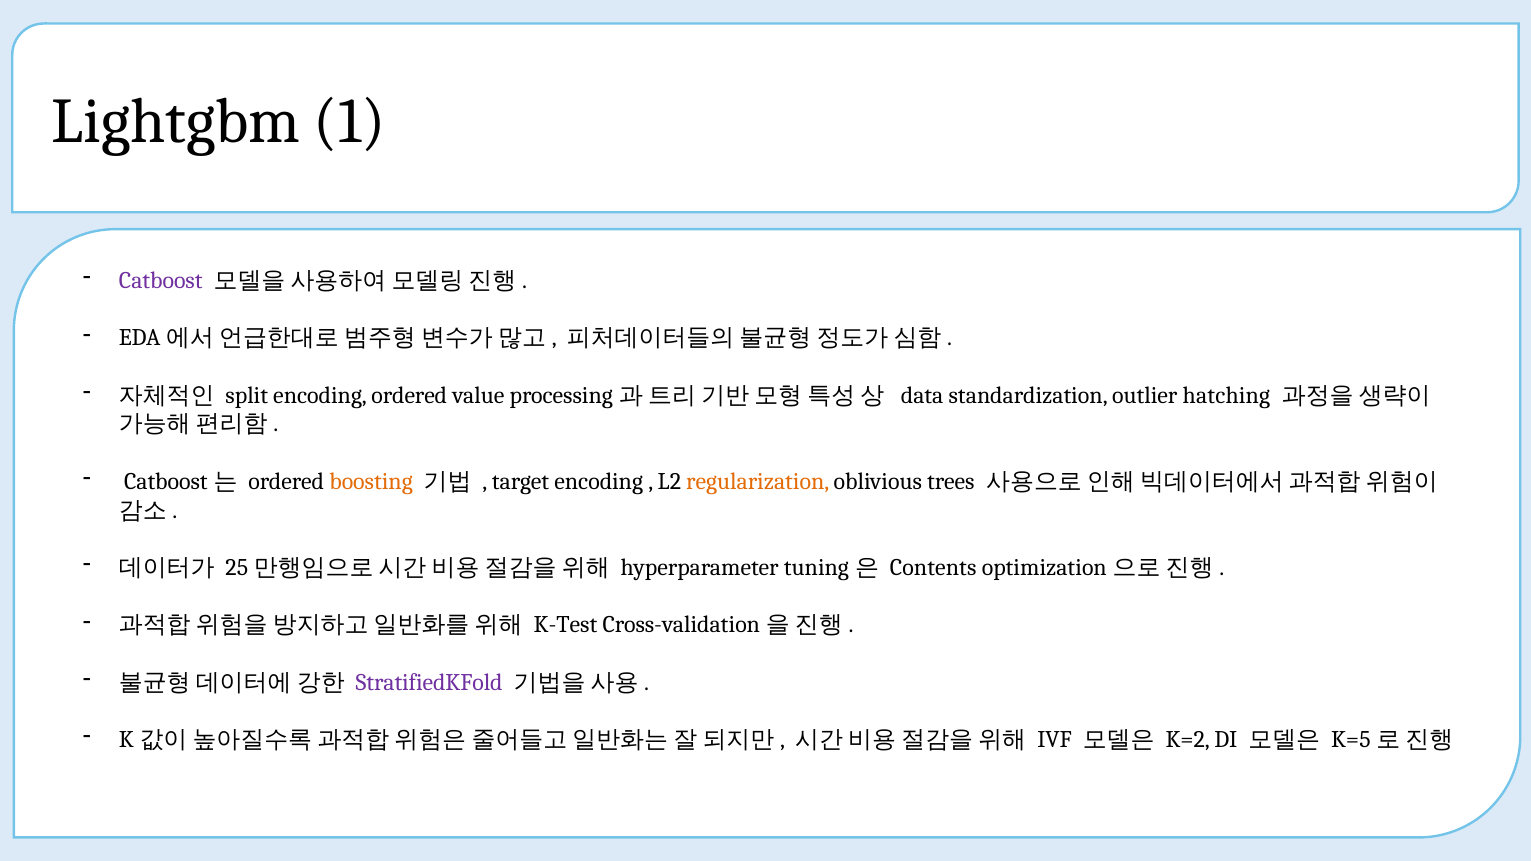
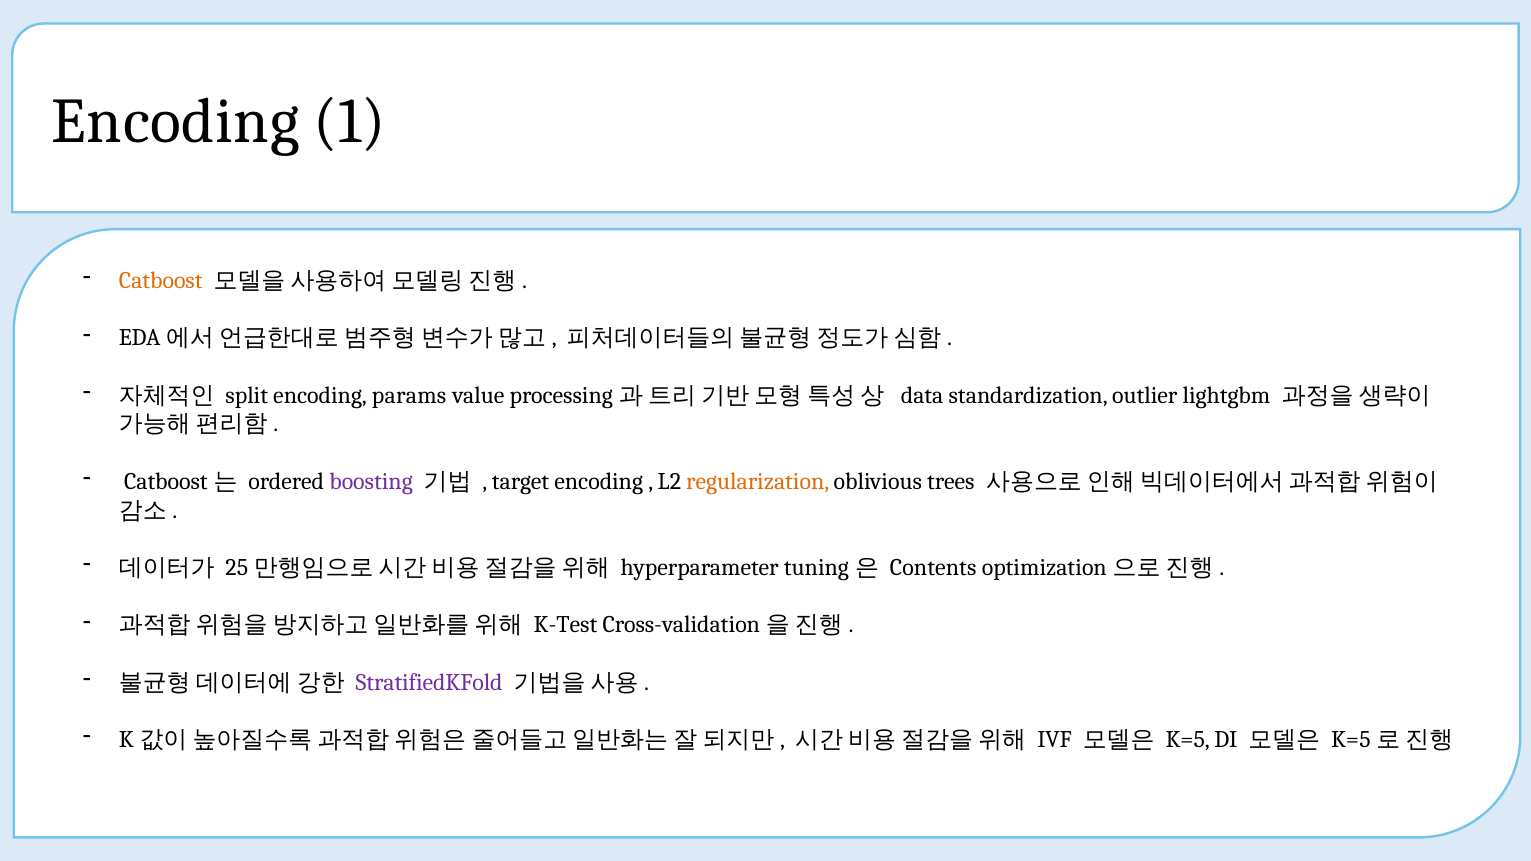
Lightgbm at (176, 121): Lightgbm -> Encoding
Catboost at (161, 281) colour: purple -> orange
encoding ordered: ordered -> params
hatching: hatching -> lightgbm
boosting colour: orange -> purple
K=2 at (1188, 740): K=2 -> K=5
